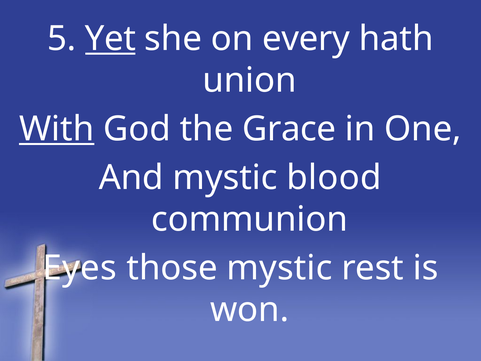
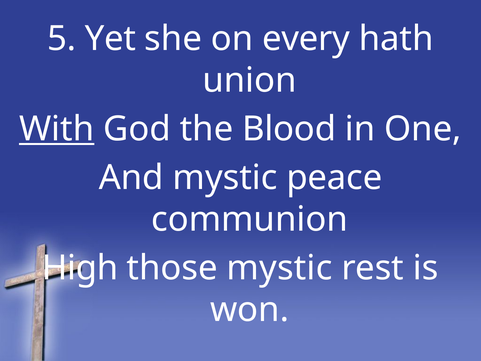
Yet underline: present -> none
Grace: Grace -> Blood
blood: blood -> peace
Eyes: Eyes -> High
